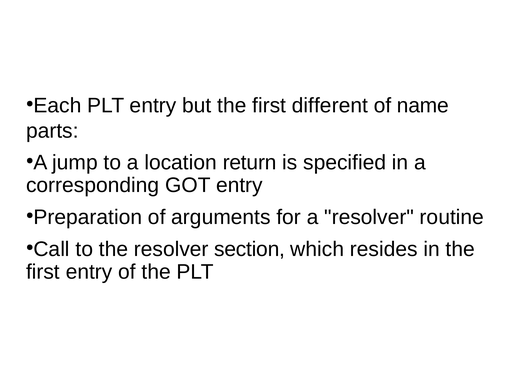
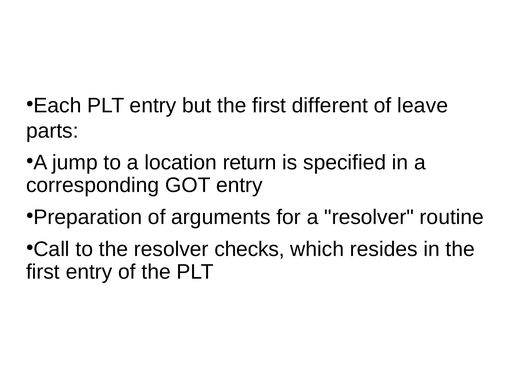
name: name -> leave
section: section -> checks
